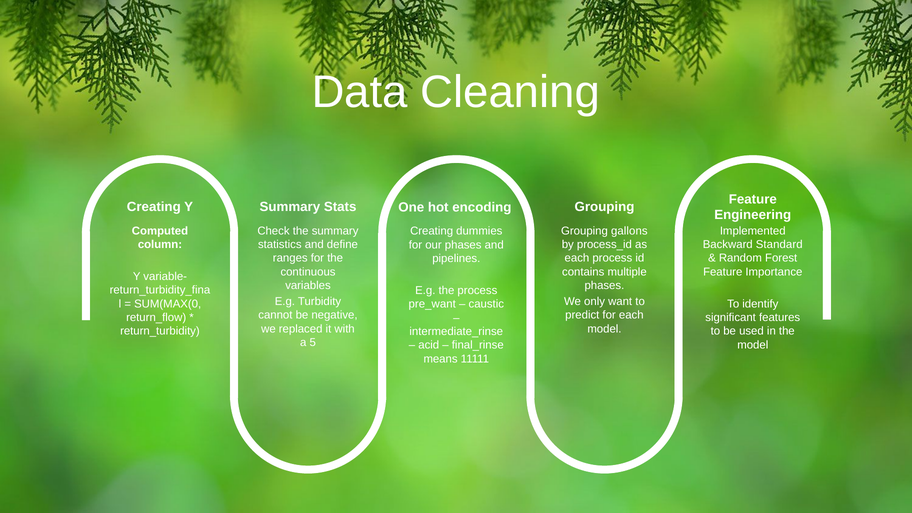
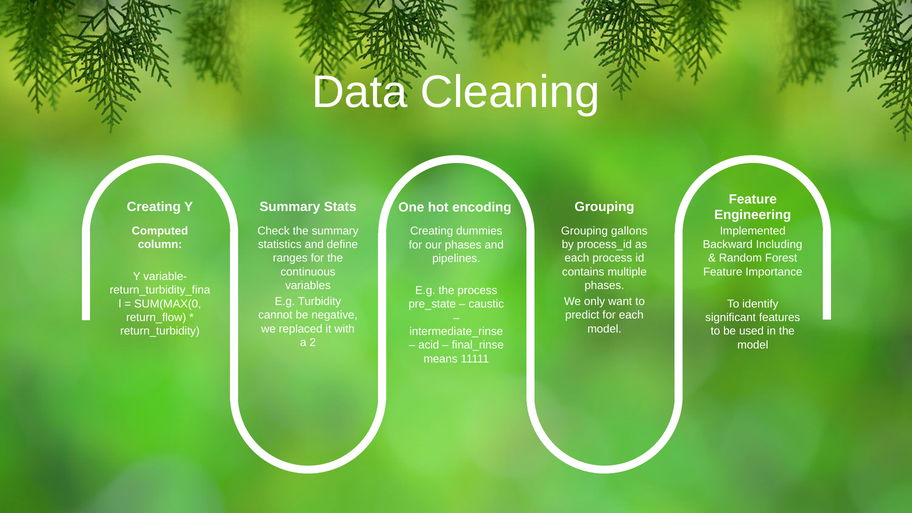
Standard: Standard -> Including
pre_want: pre_want -> pre_state
5: 5 -> 2
